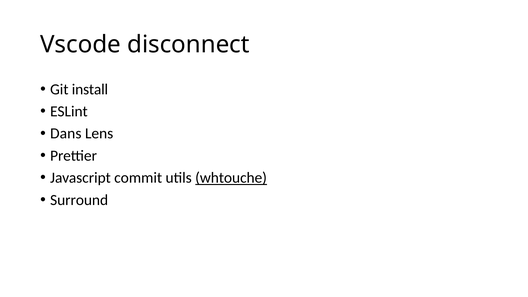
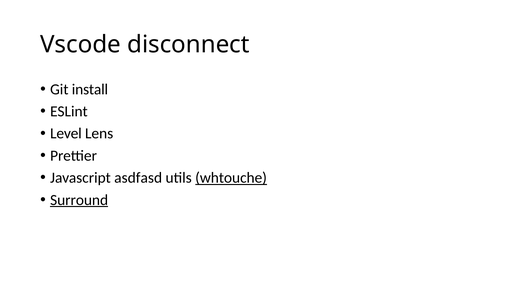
Dans: Dans -> Level
commit: commit -> asdfasd
Surround underline: none -> present
